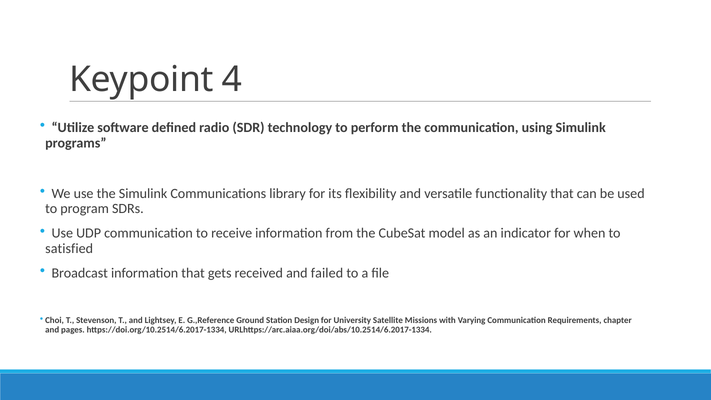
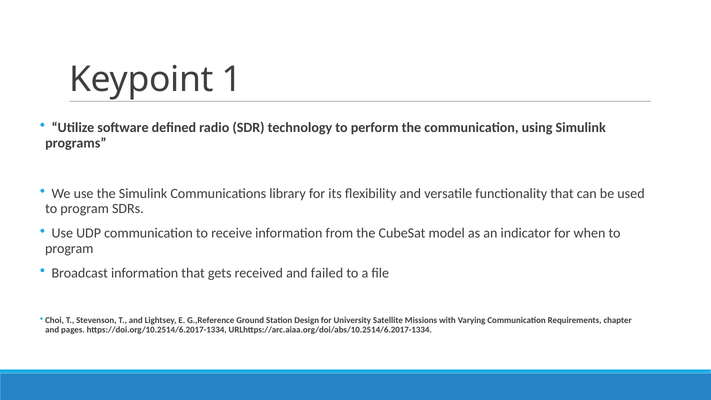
4: 4 -> 1
satisfied at (69, 248): satisfied -> program
